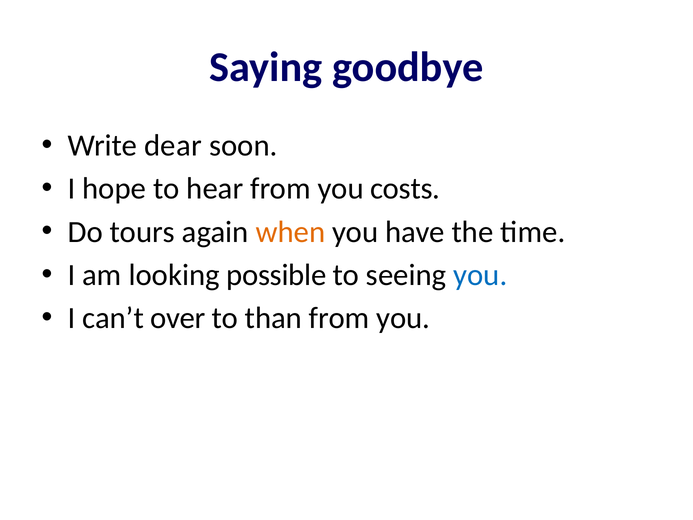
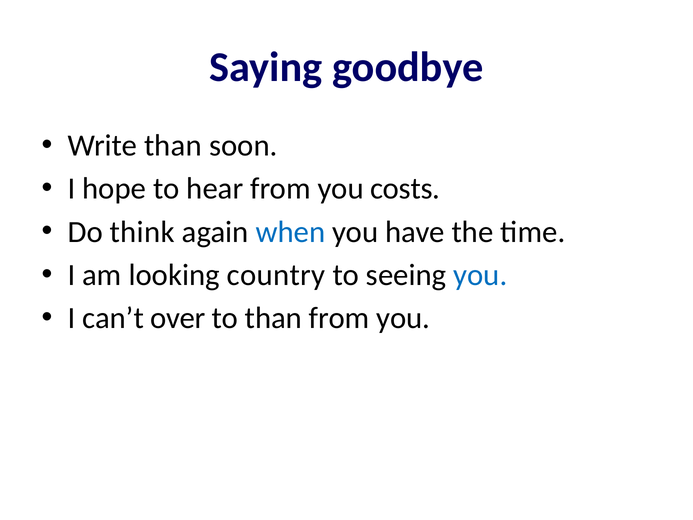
Write dear: dear -> than
tours: tours -> think
when colour: orange -> blue
possible: possible -> country
